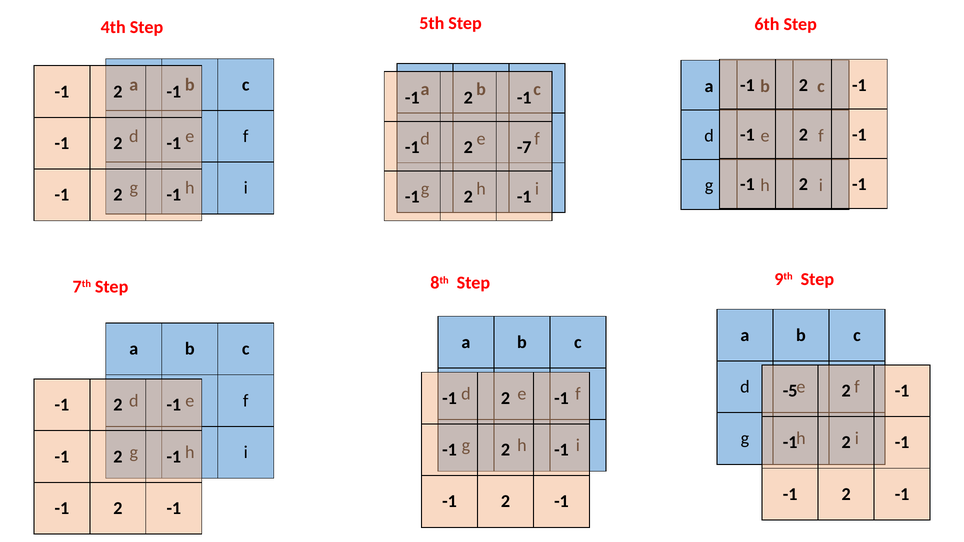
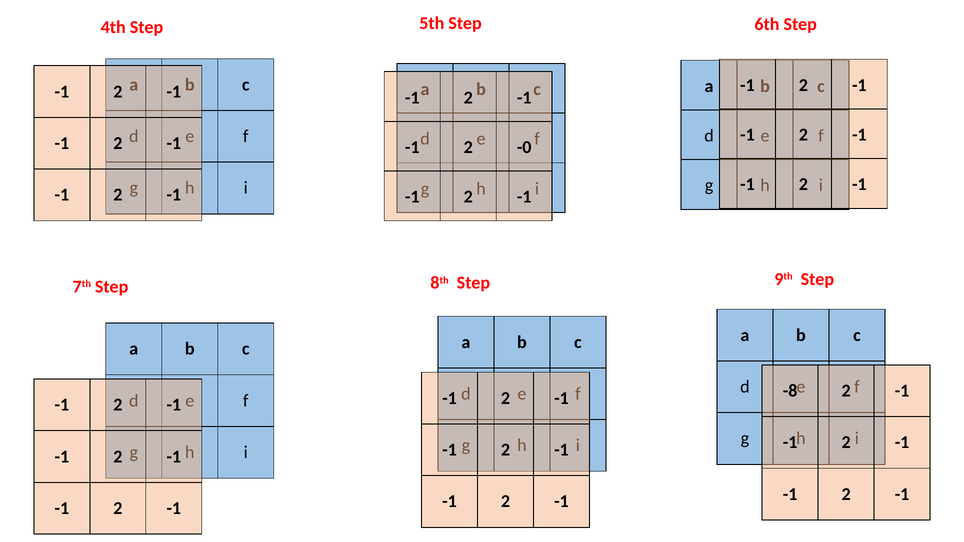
-7: -7 -> -0
-5: -5 -> -8
